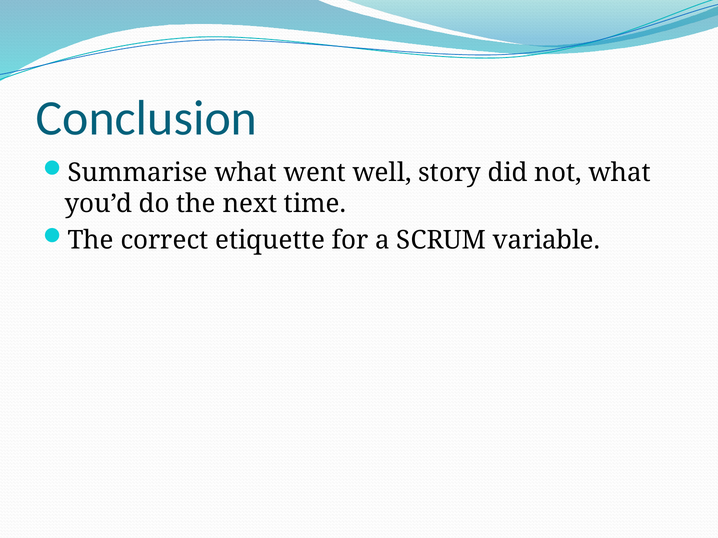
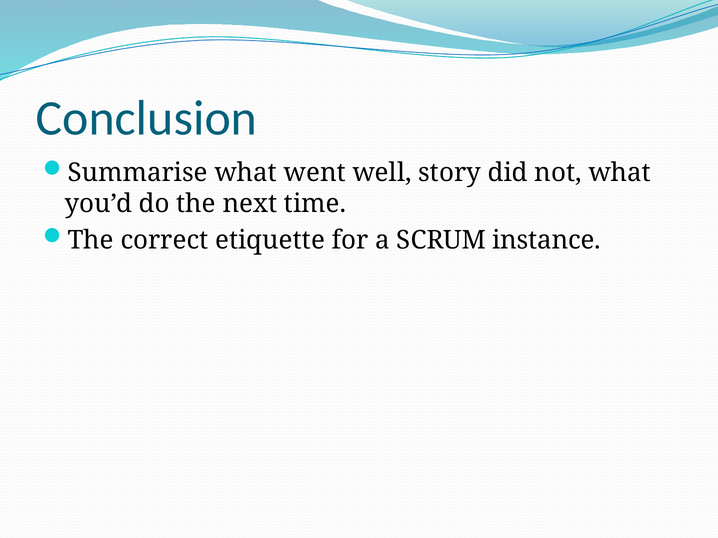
variable: variable -> instance
